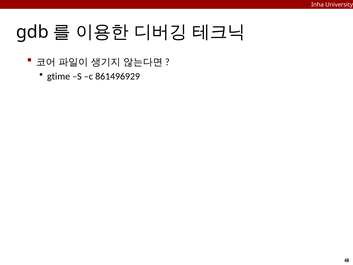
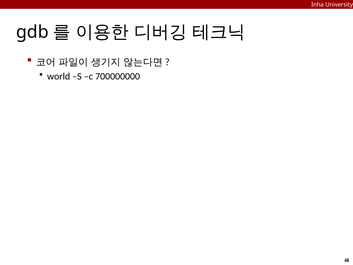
gtime: gtime -> world
861496929: 861496929 -> 700000000
